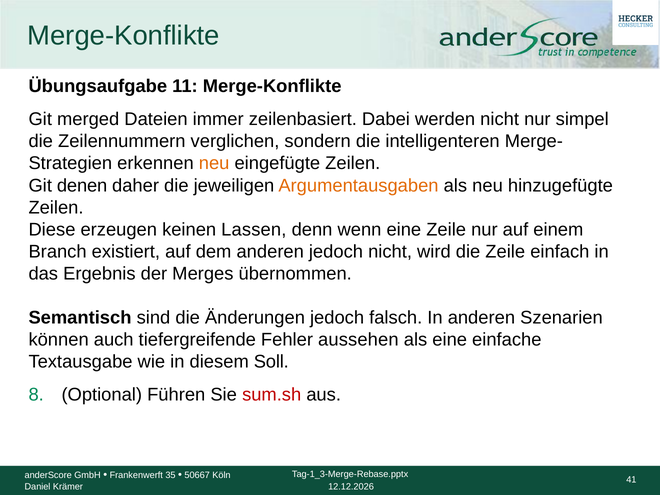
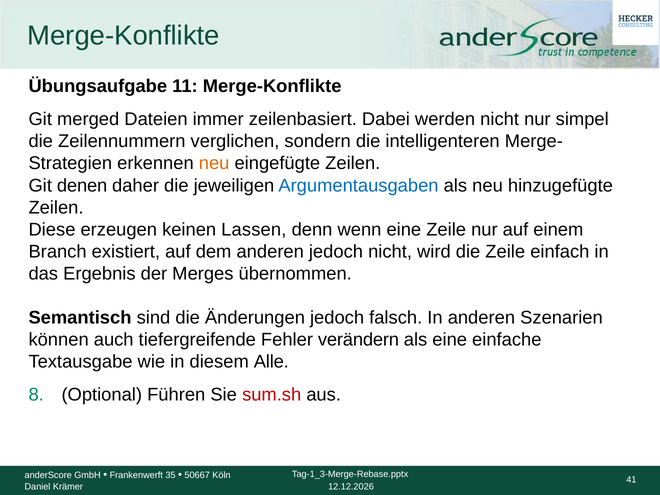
Argumentausgaben colour: orange -> blue
aussehen: aussehen -> verändern
Soll: Soll -> Alle
